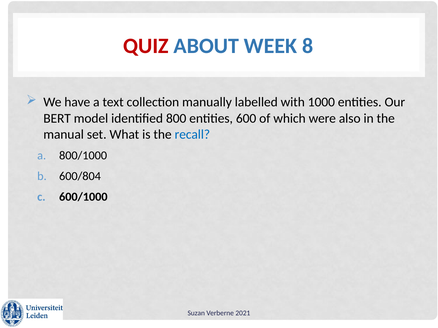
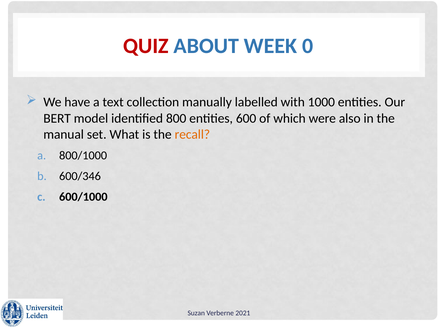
8: 8 -> 0
recall colour: blue -> orange
600/804: 600/804 -> 600/346
